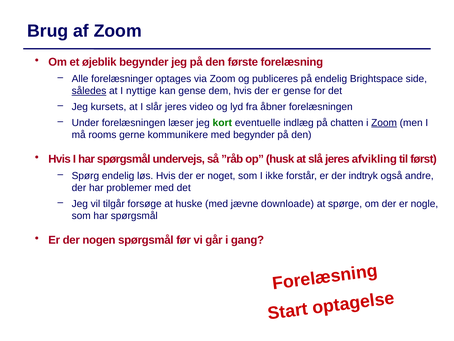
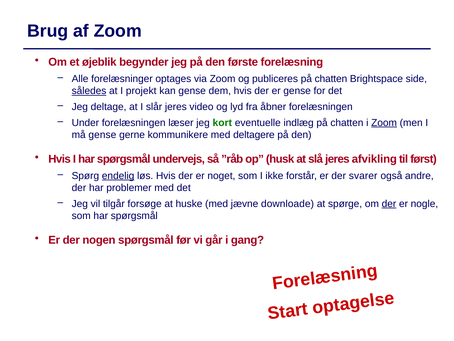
publiceres på endelig: endelig -> chatten
nyttige: nyttige -> projekt
kursets: kursets -> deltage
må rooms: rooms -> gense
med begynder: begynder -> deltagere
endelig at (118, 176) underline: none -> present
indtryk: indtryk -> svarer
der at (389, 203) underline: none -> present
